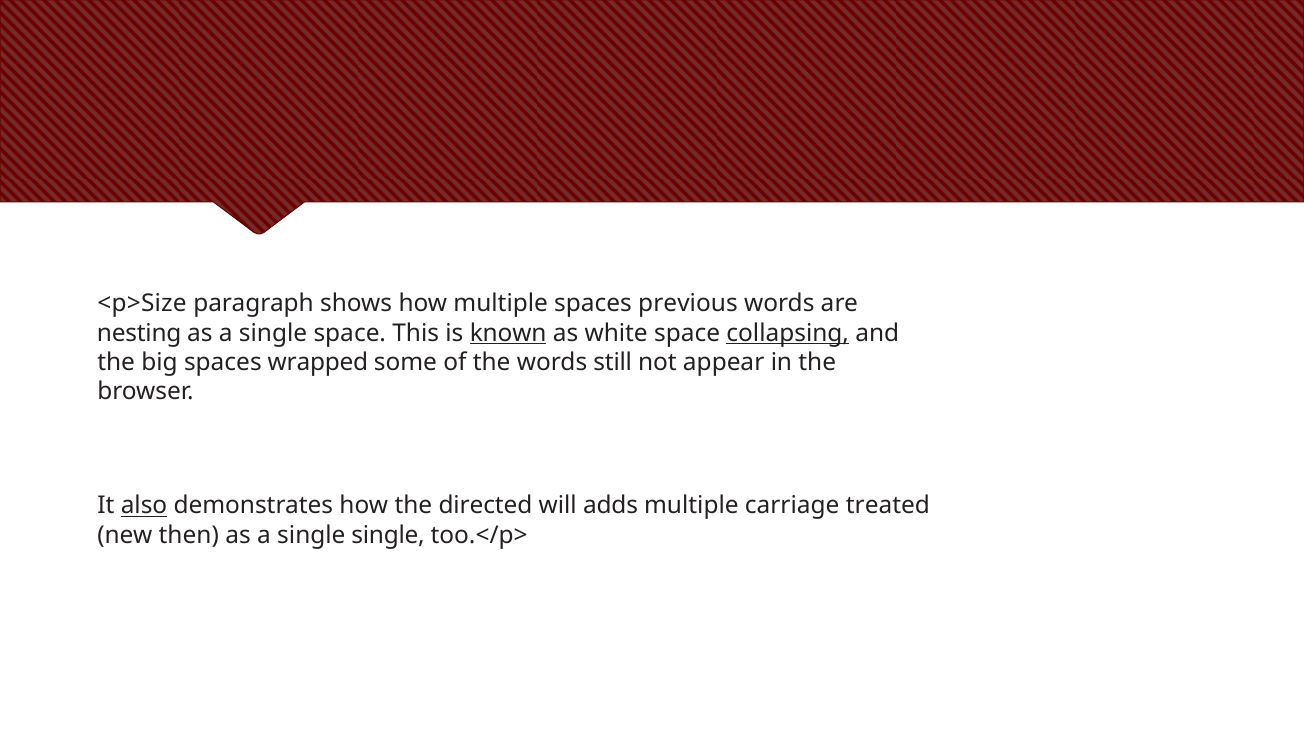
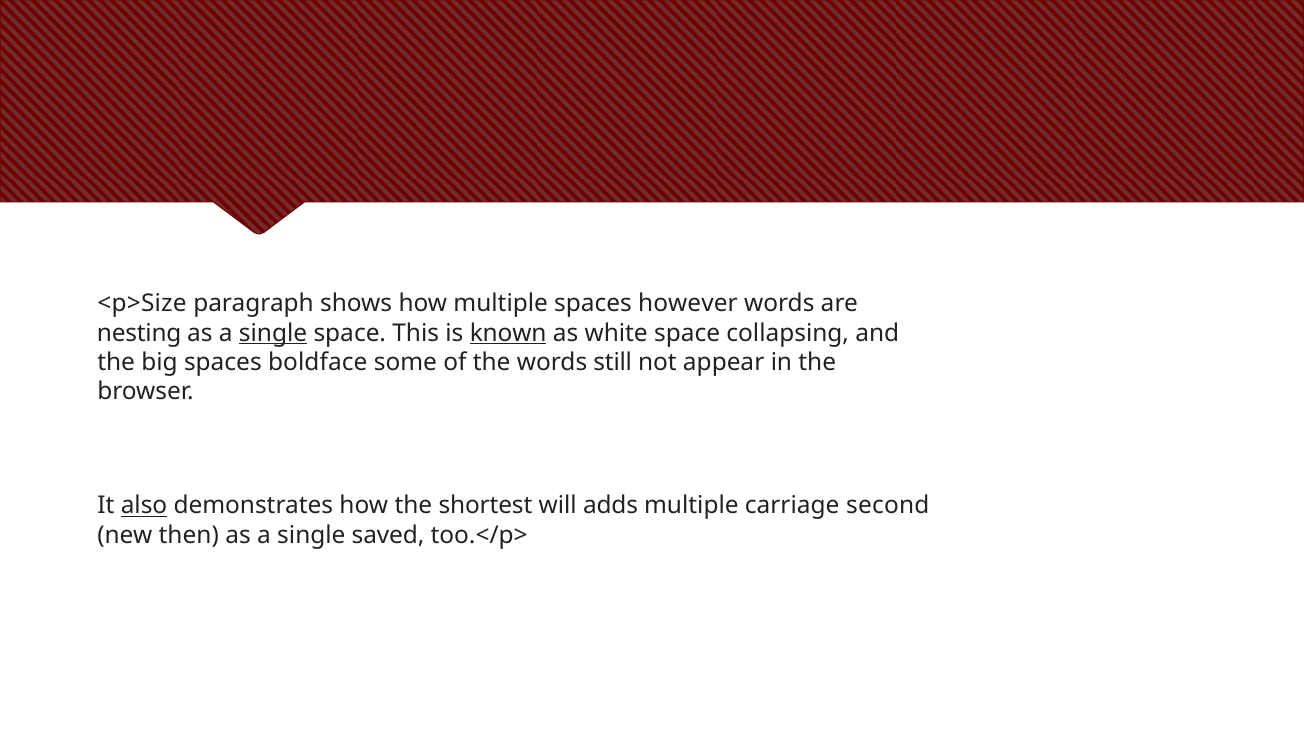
previous: previous -> however
single at (273, 333) underline: none -> present
collapsing underline: present -> none
wrapped: wrapped -> boldface
directed: directed -> shortest
treated: treated -> second
single single: single -> saved
